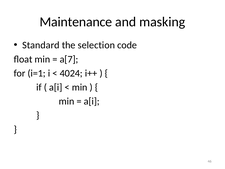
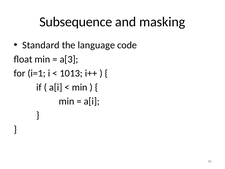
Maintenance: Maintenance -> Subsequence
selection: selection -> language
a[7: a[7 -> a[3
4024: 4024 -> 1013
